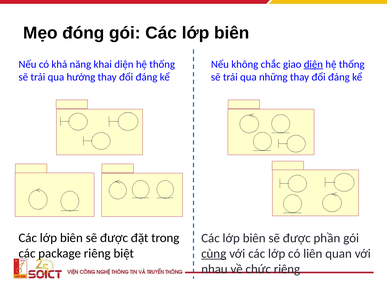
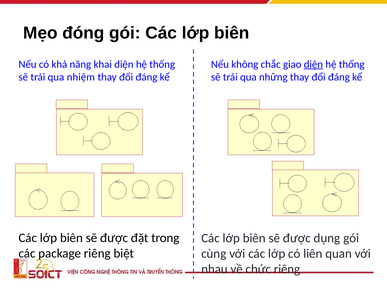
hưởng: hưởng -> nhiệm
phần: phần -> dụng
cùng underline: present -> none
